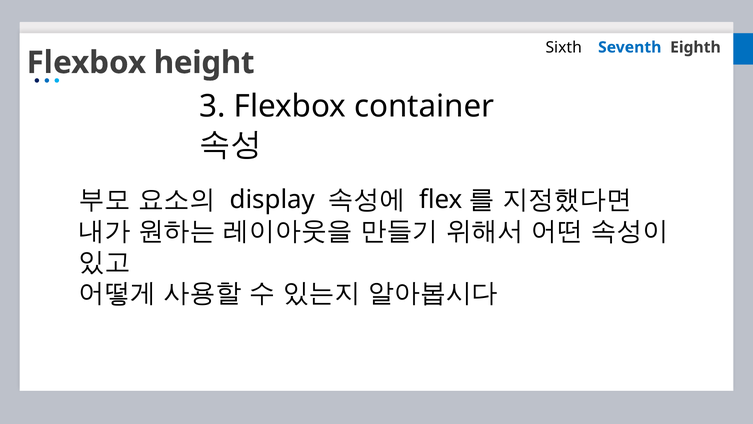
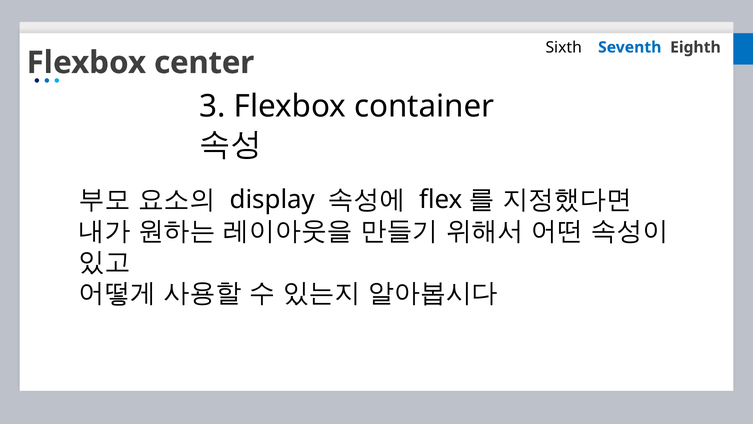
height: height -> center
